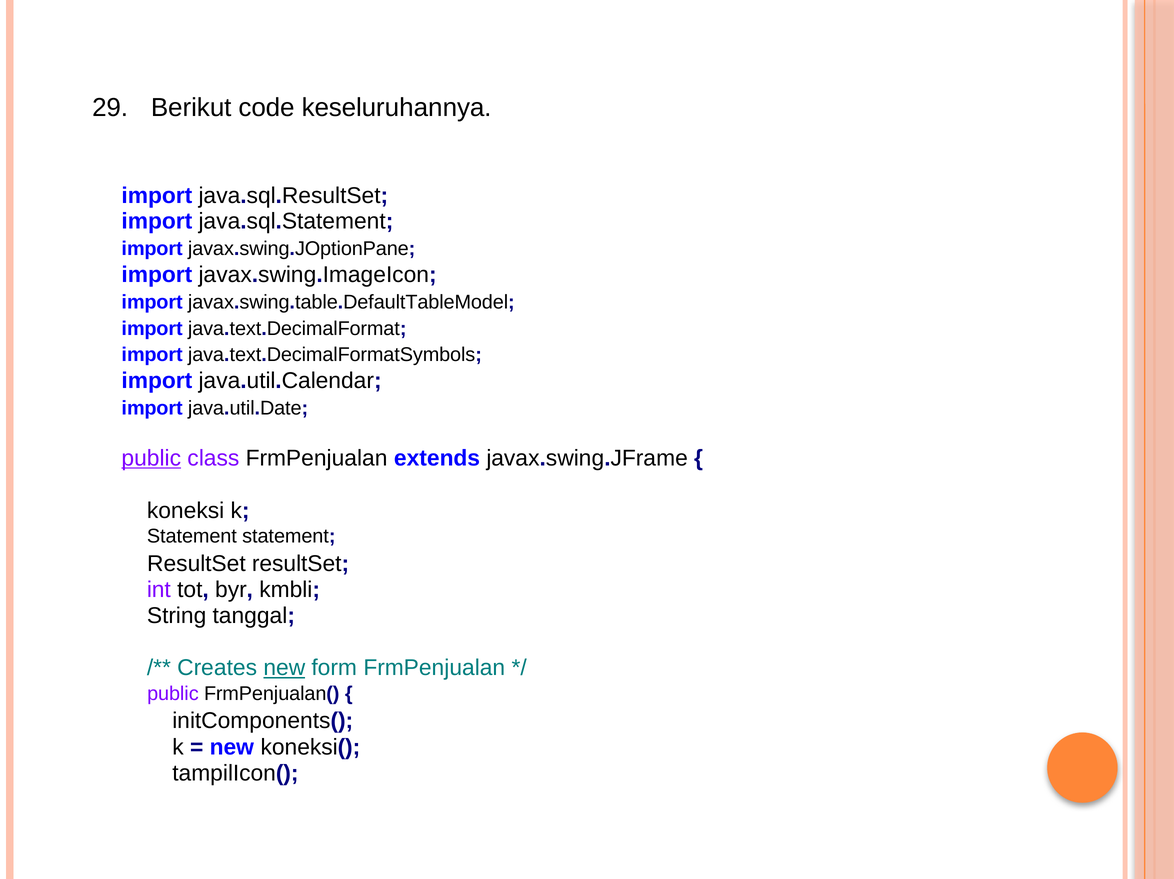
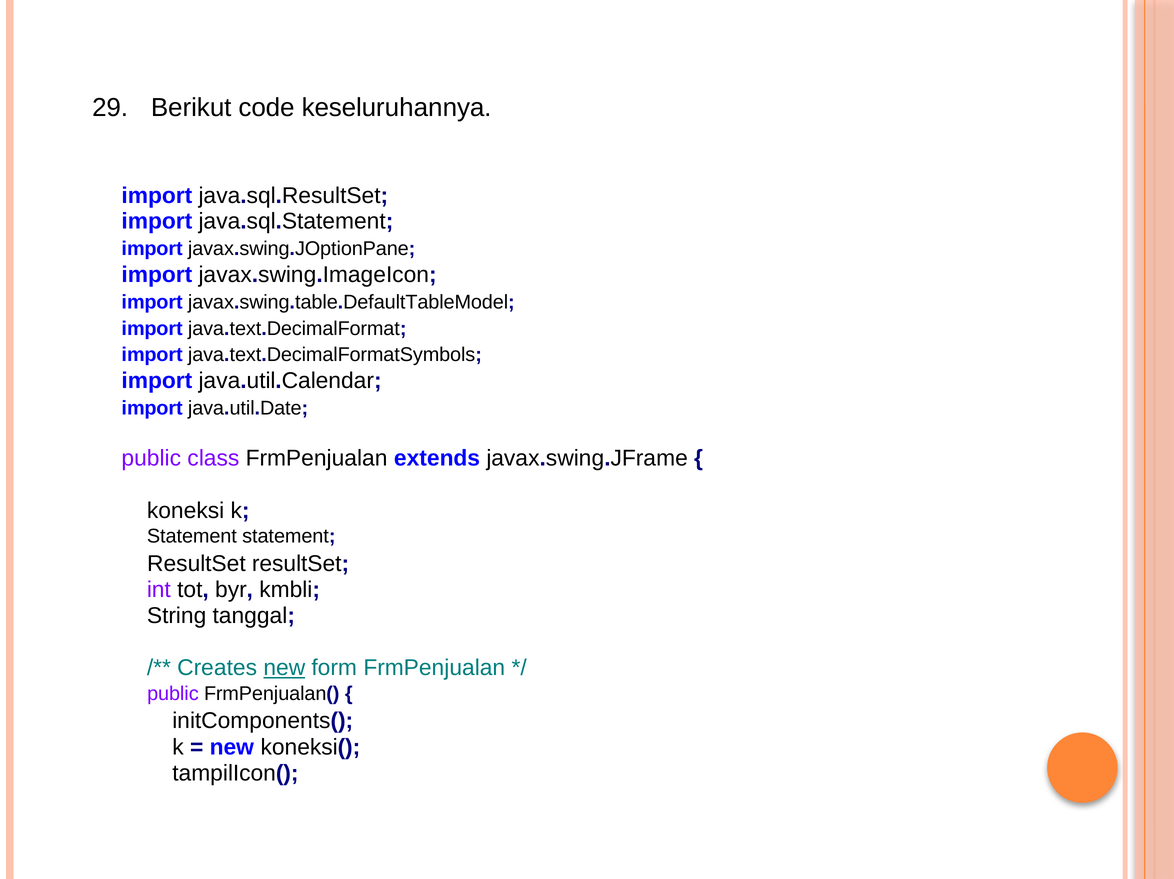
public at (151, 458) underline: present -> none
